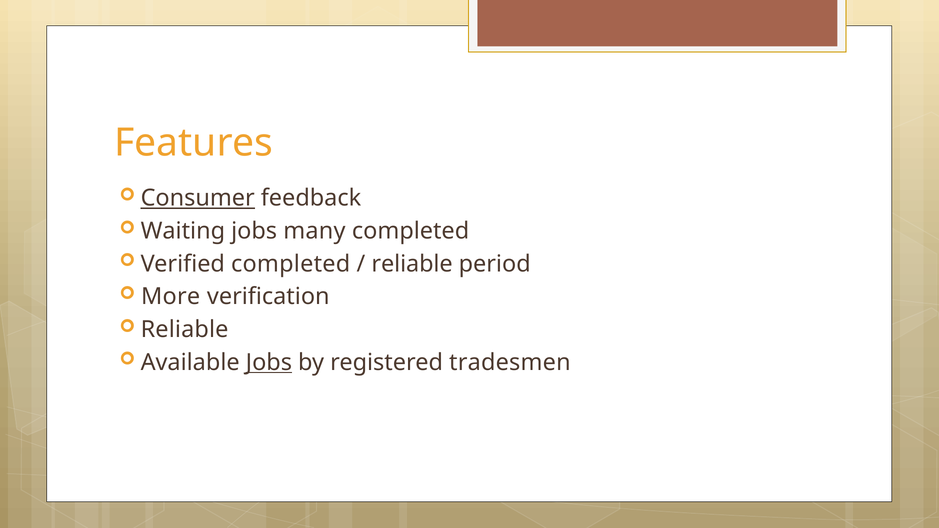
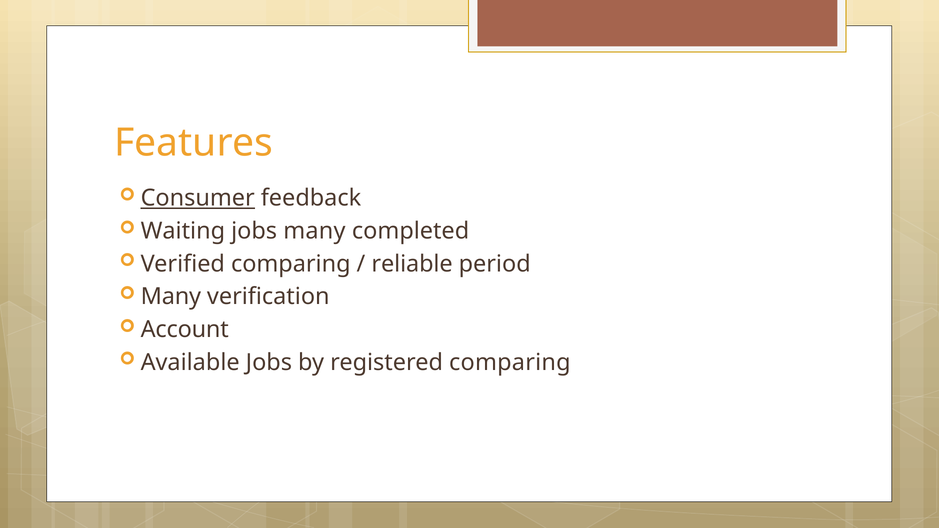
Verified completed: completed -> comparing
More at (171, 297): More -> Many
Reliable at (185, 330): Reliable -> Account
Jobs at (269, 363) underline: present -> none
registered tradesmen: tradesmen -> comparing
